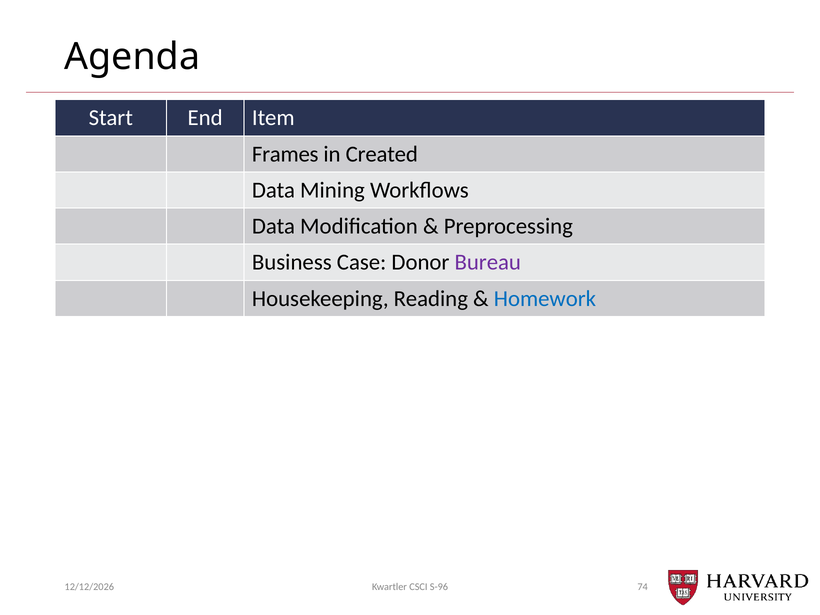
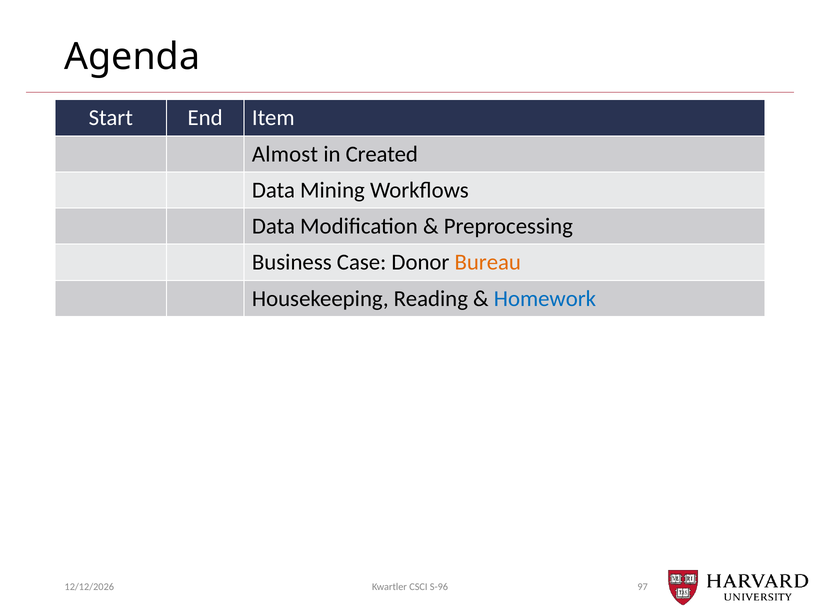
Frames: Frames -> Almost
Bureau colour: purple -> orange
74: 74 -> 97
